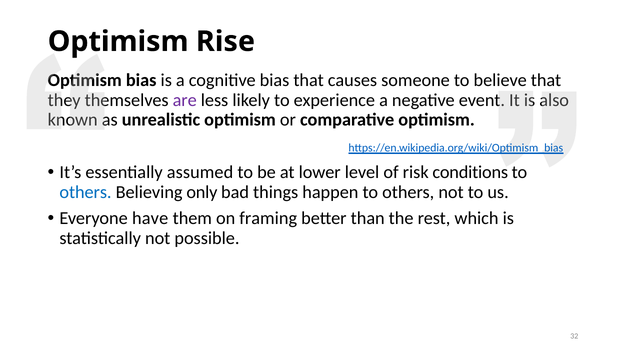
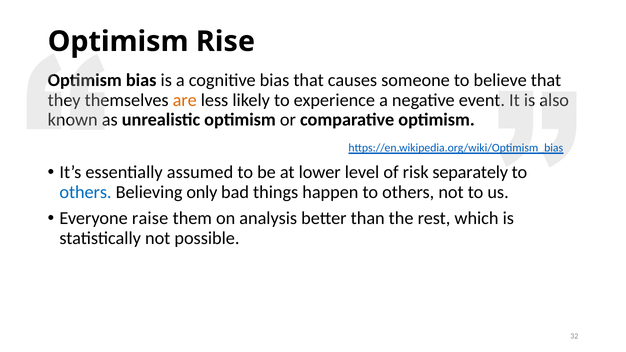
are colour: purple -> orange
conditions: conditions -> separately
have: have -> raise
framing: framing -> analysis
